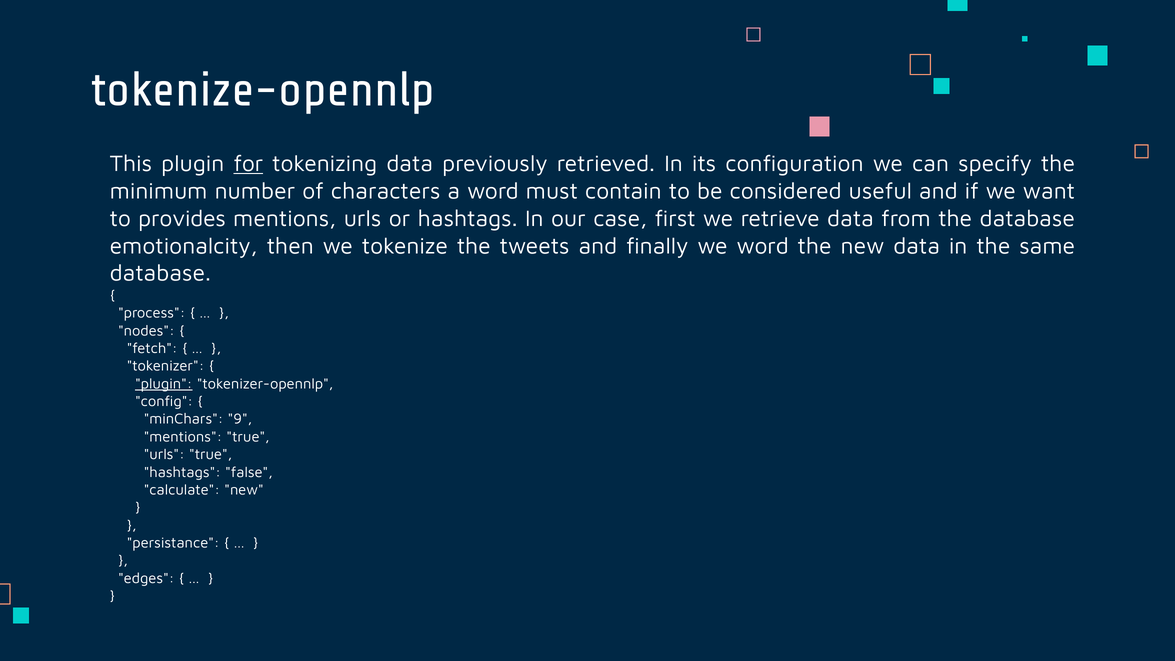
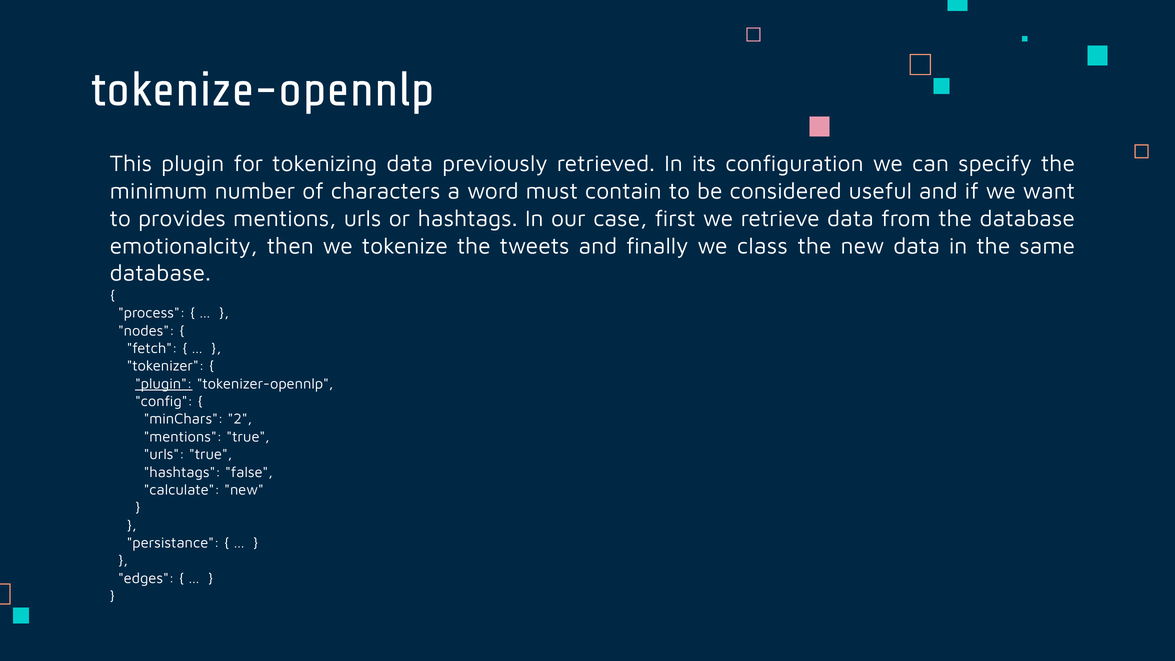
for underline: present -> none
we word: word -> class
9: 9 -> 2
